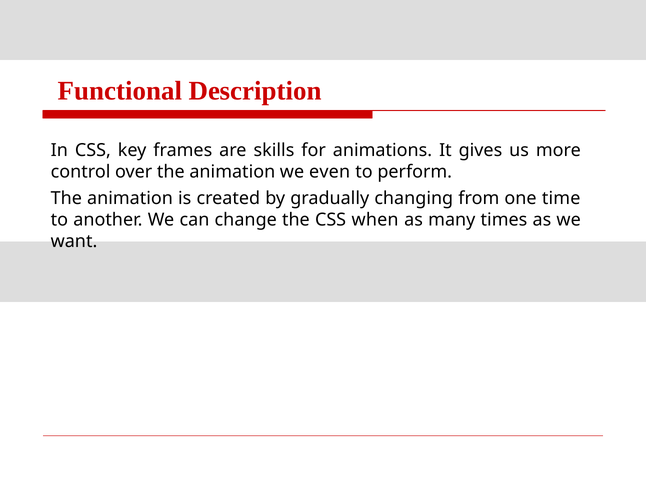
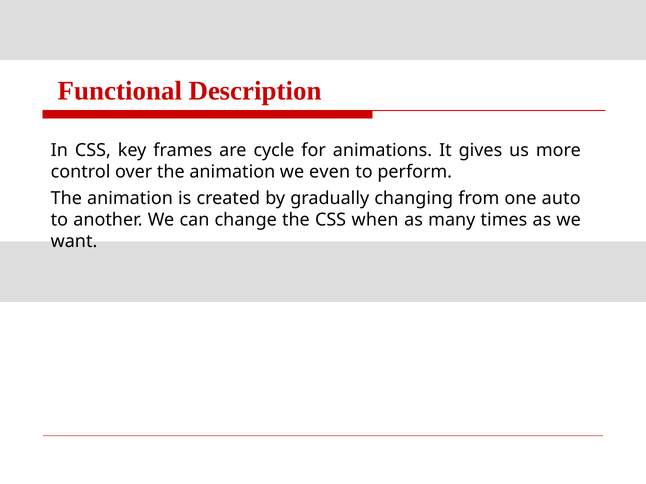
skills: skills -> cycle
time: time -> auto
